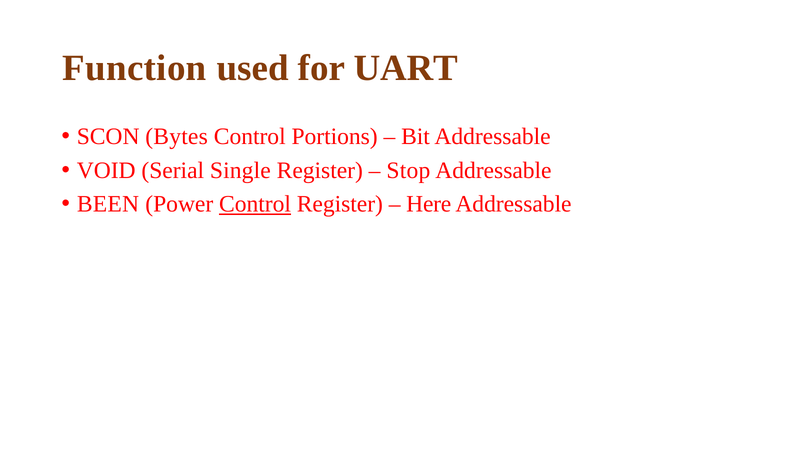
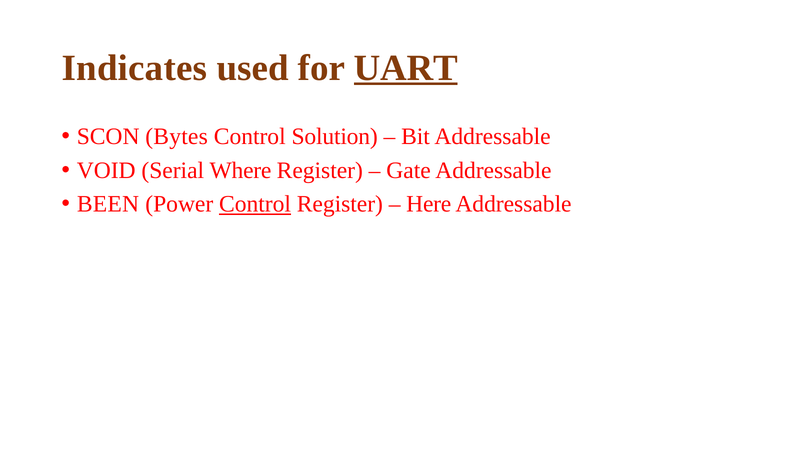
Function: Function -> Indicates
UART underline: none -> present
Portions: Portions -> Solution
Single: Single -> Where
Stop: Stop -> Gate
